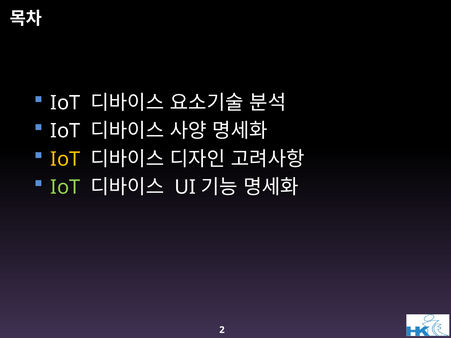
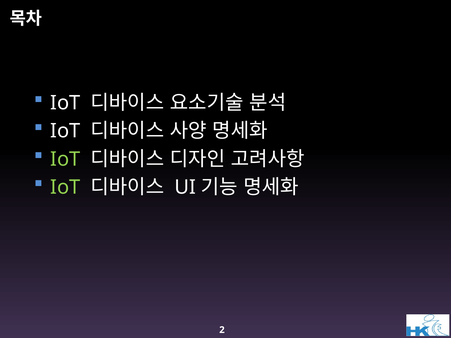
IoT at (65, 159) colour: yellow -> light green
